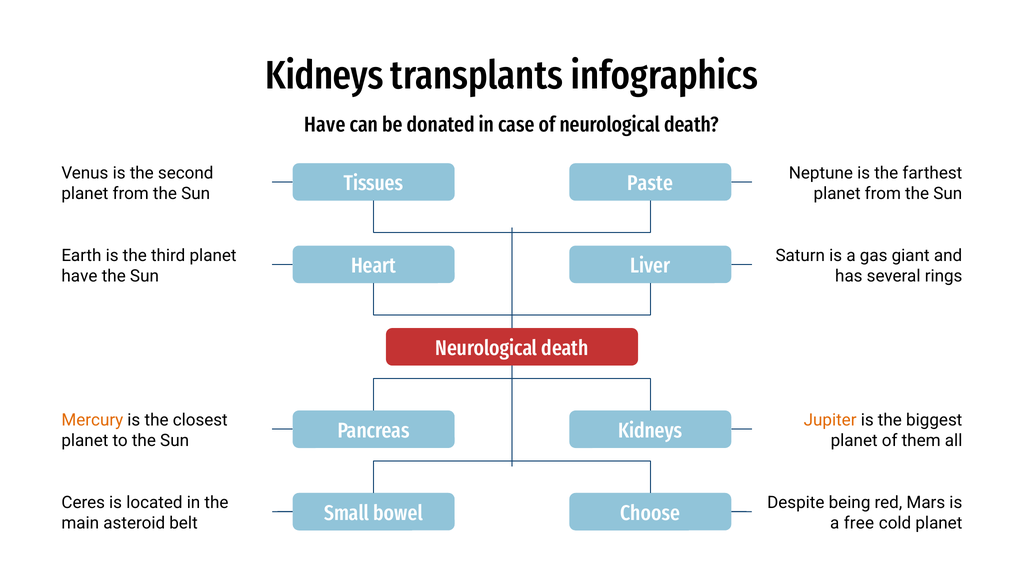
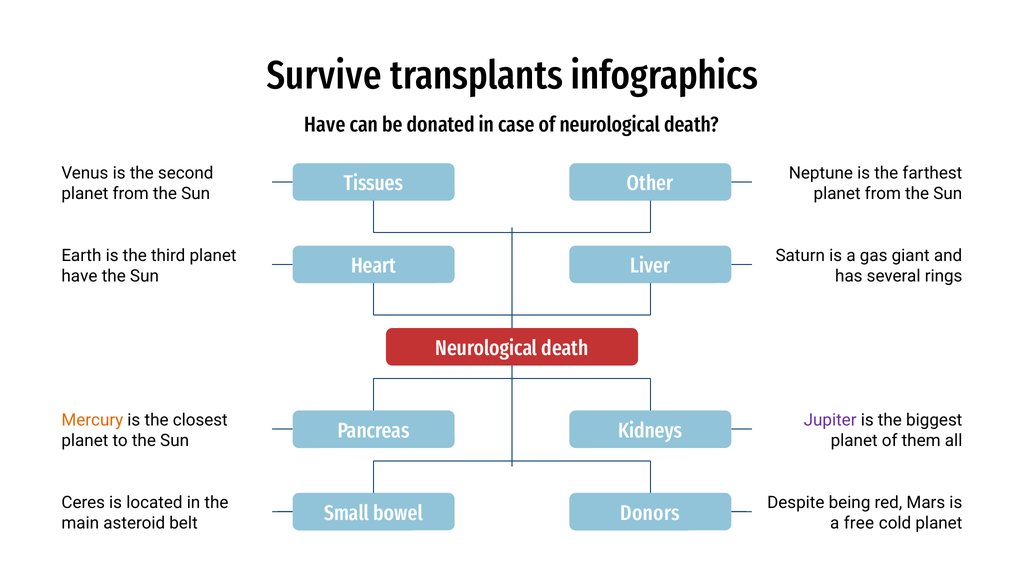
Kidneys at (324, 76): Kidneys -> Survive
Paste: Paste -> Other
Jupiter colour: orange -> purple
Choose: Choose -> Donors
